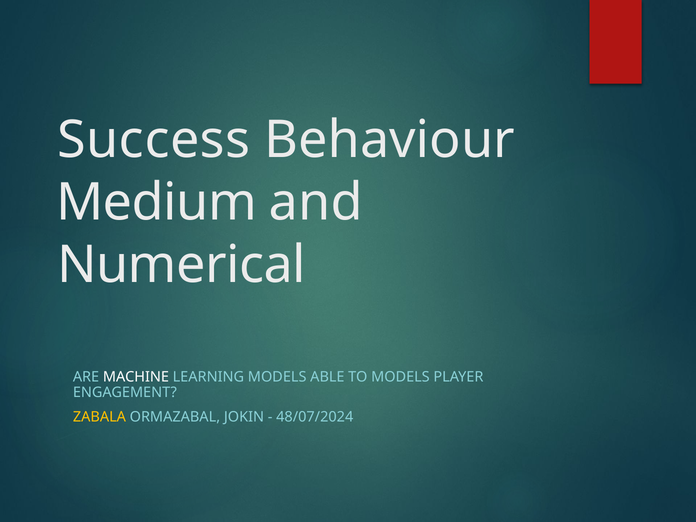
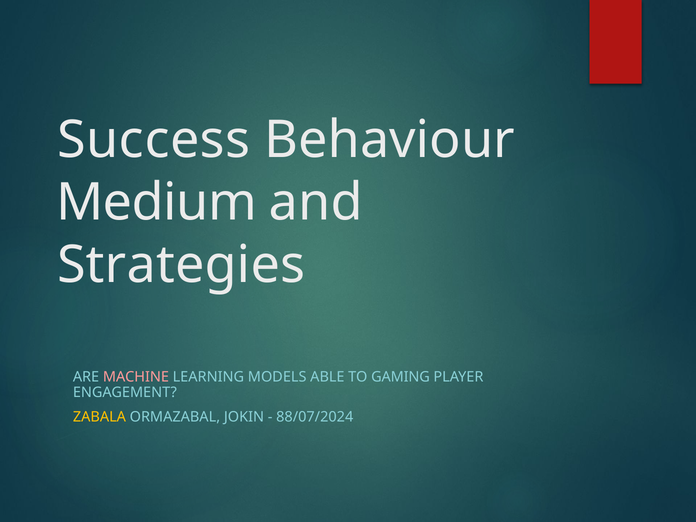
Numerical: Numerical -> Strategies
MACHINE colour: white -> pink
TO MODELS: MODELS -> GAMING
48/07/2024: 48/07/2024 -> 88/07/2024
